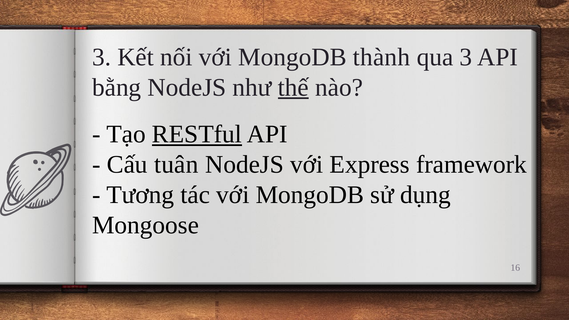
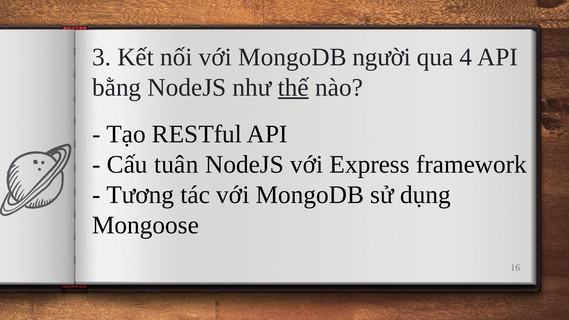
thành: thành -> người
qua 3: 3 -> 4
RESTful underline: present -> none
